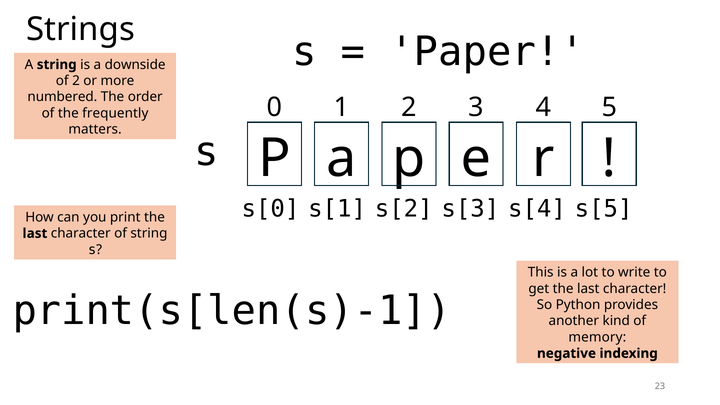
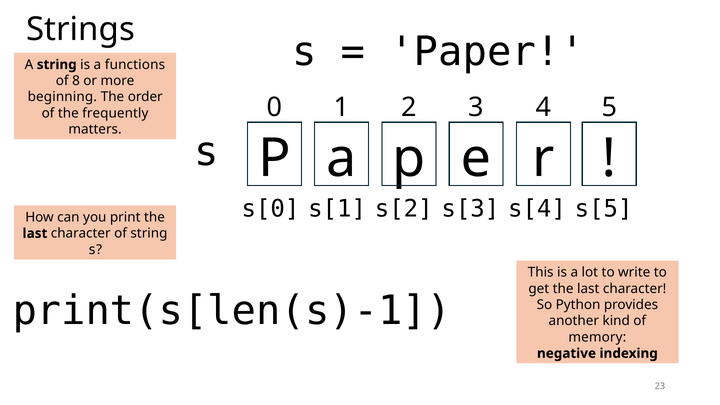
downside: downside -> functions
of 2: 2 -> 8
numbered: numbered -> beginning
